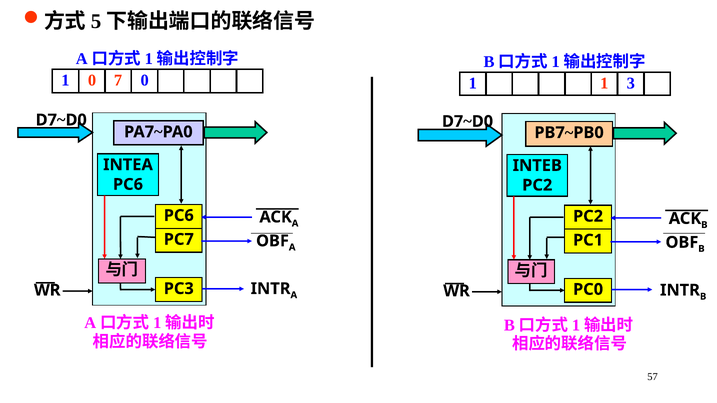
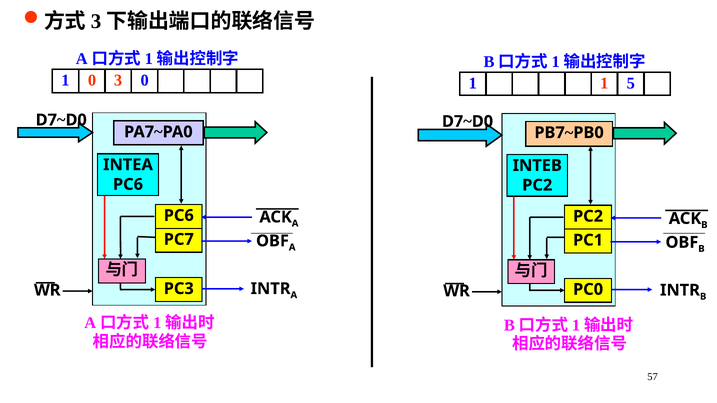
5 at (96, 21): 5 -> 3
0 7: 7 -> 3
3: 3 -> 5
